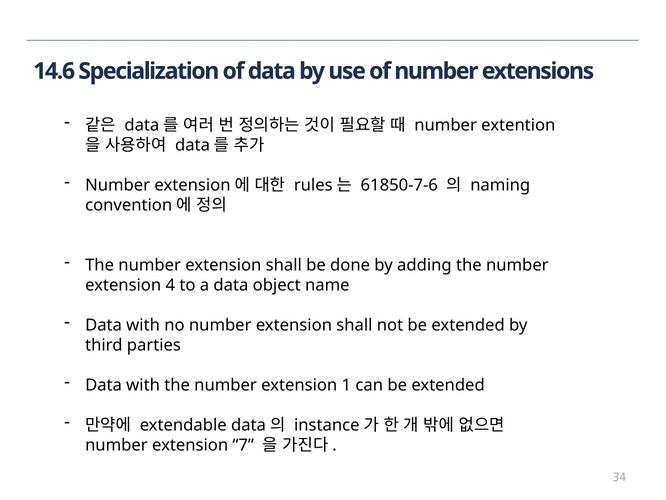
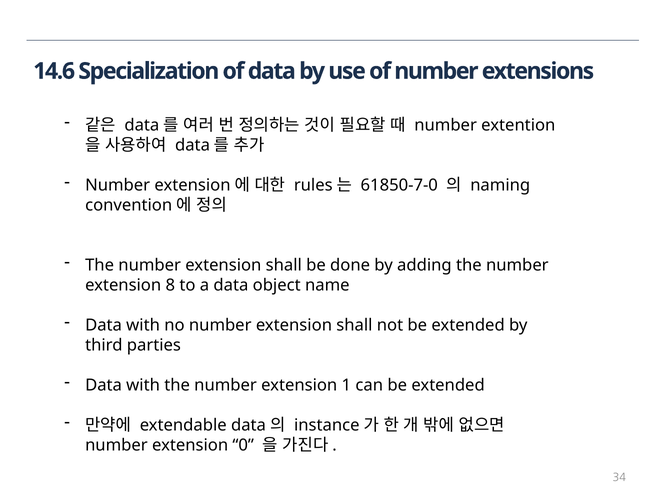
61850-7-6: 61850-7-6 -> 61850-7-0
4: 4 -> 8
7: 7 -> 0
